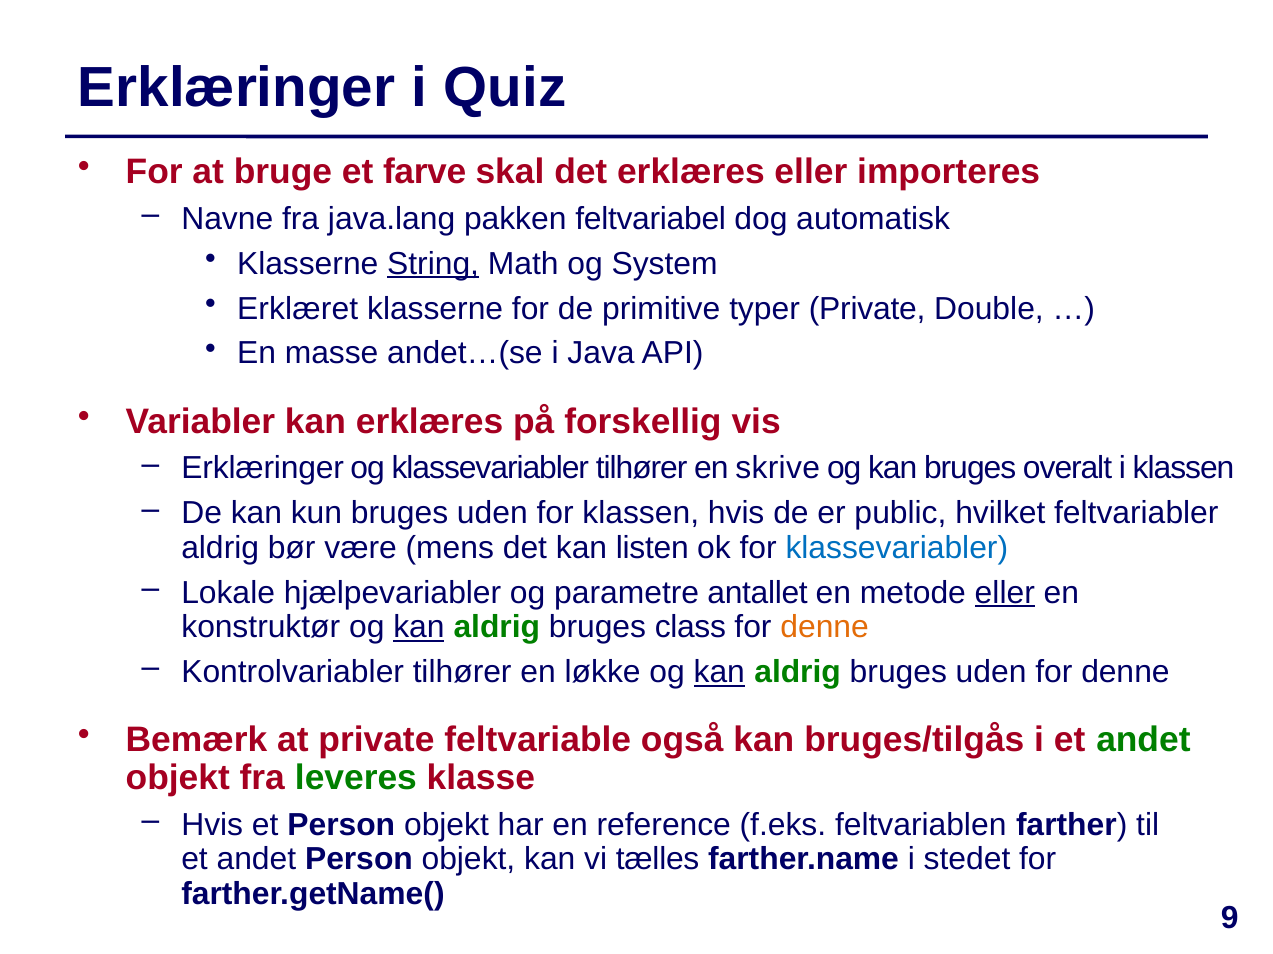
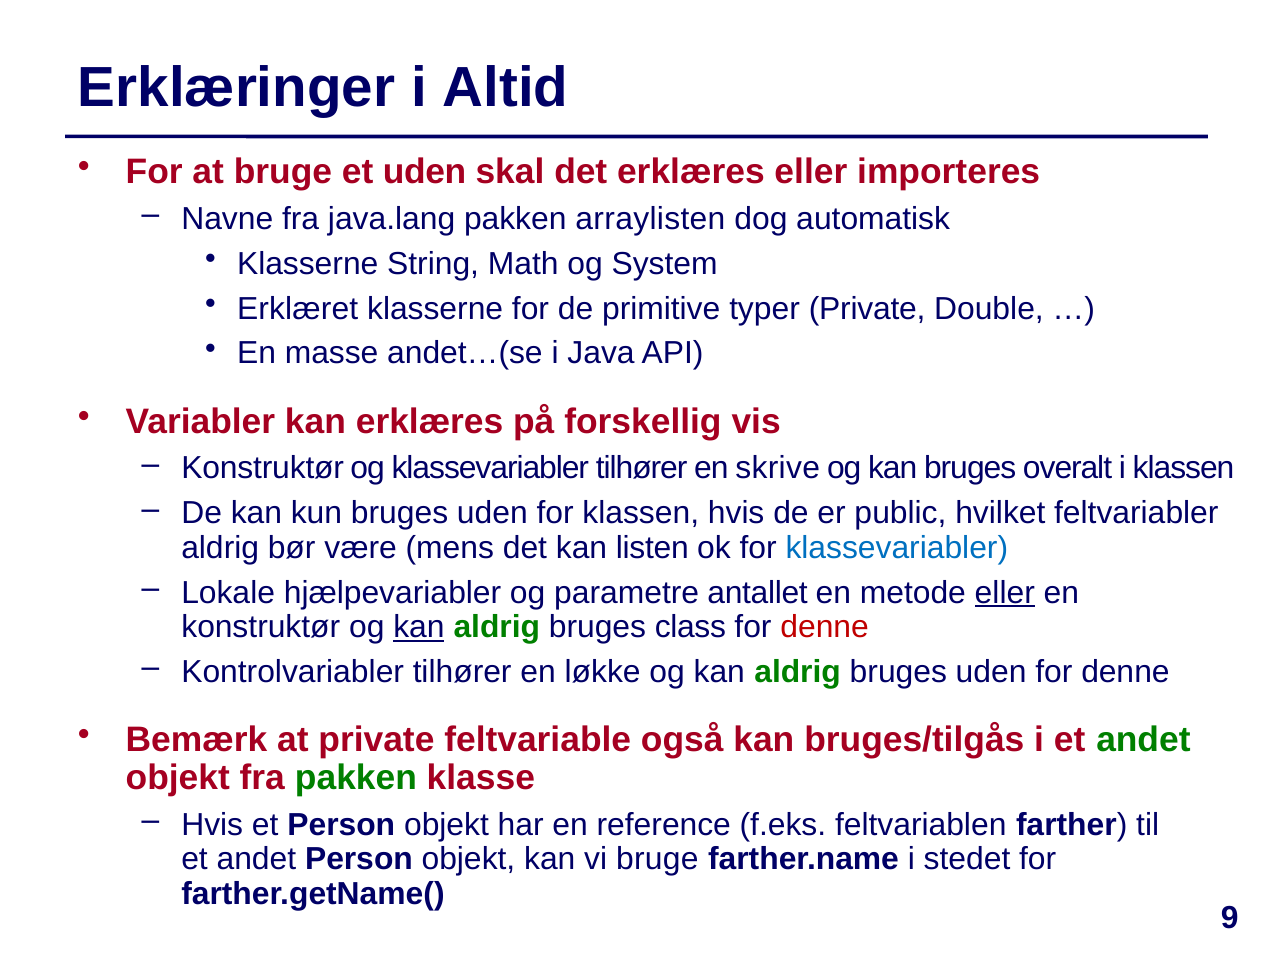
Quiz: Quiz -> Altid
et farve: farve -> uden
feltvariabel: feltvariabel -> arraylisten
String underline: present -> none
Erklæringer at (263, 469): Erklæringer -> Konstruktør
denne at (825, 628) colour: orange -> red
kan at (719, 673) underline: present -> none
fra leveres: leveres -> pakken
vi tælles: tælles -> bruge
